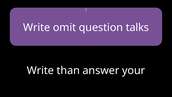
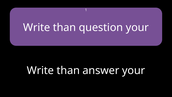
omit at (64, 27): omit -> than
question talks: talks -> your
